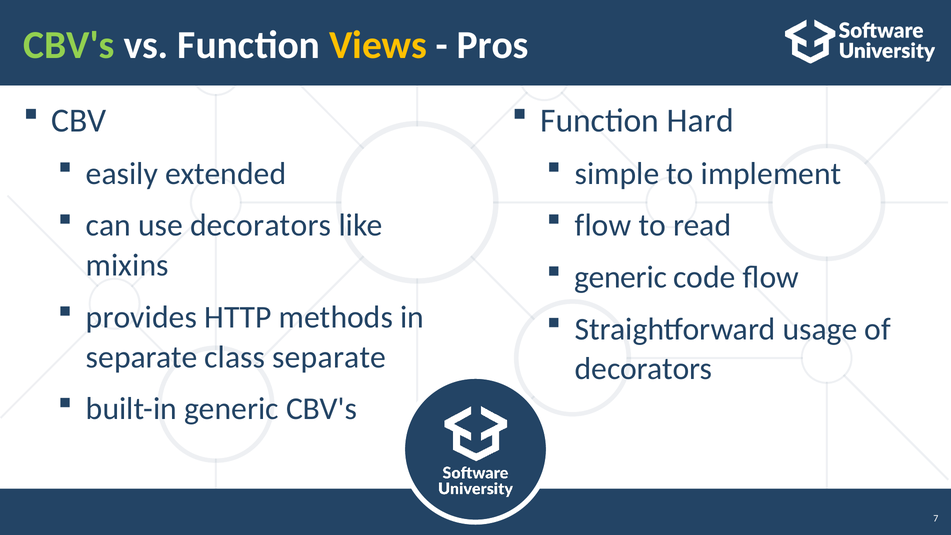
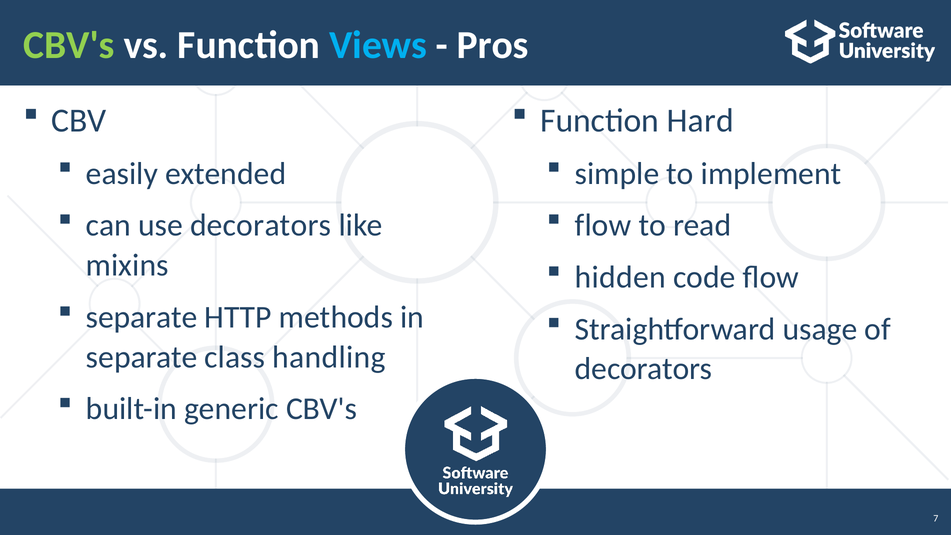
Views colour: yellow -> light blue
generic at (621, 277): generic -> hidden
provides at (141, 317): provides -> separate
class separate: separate -> handling
